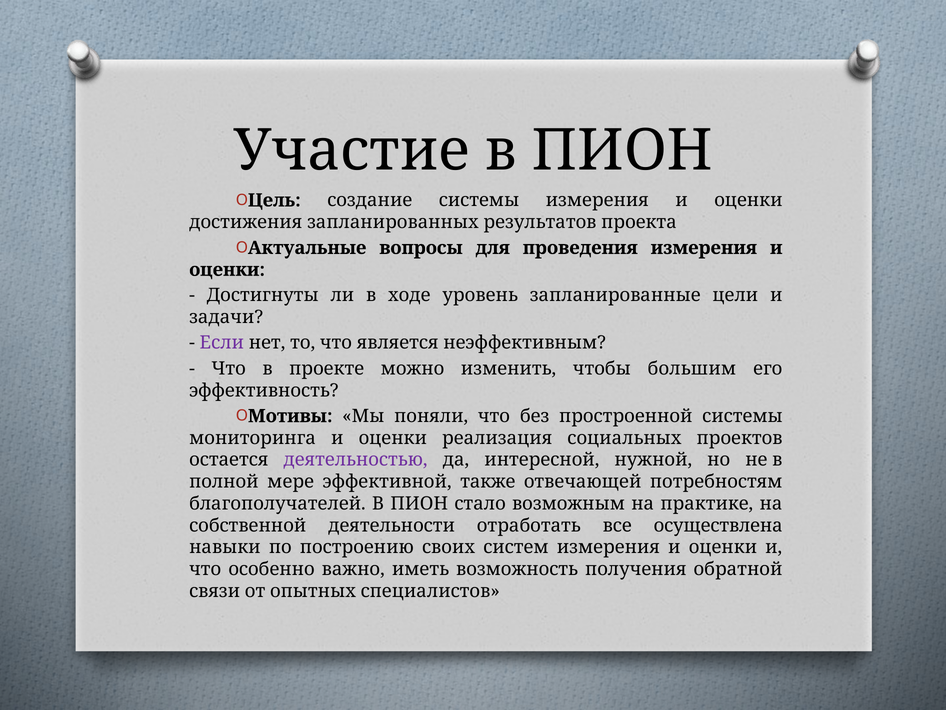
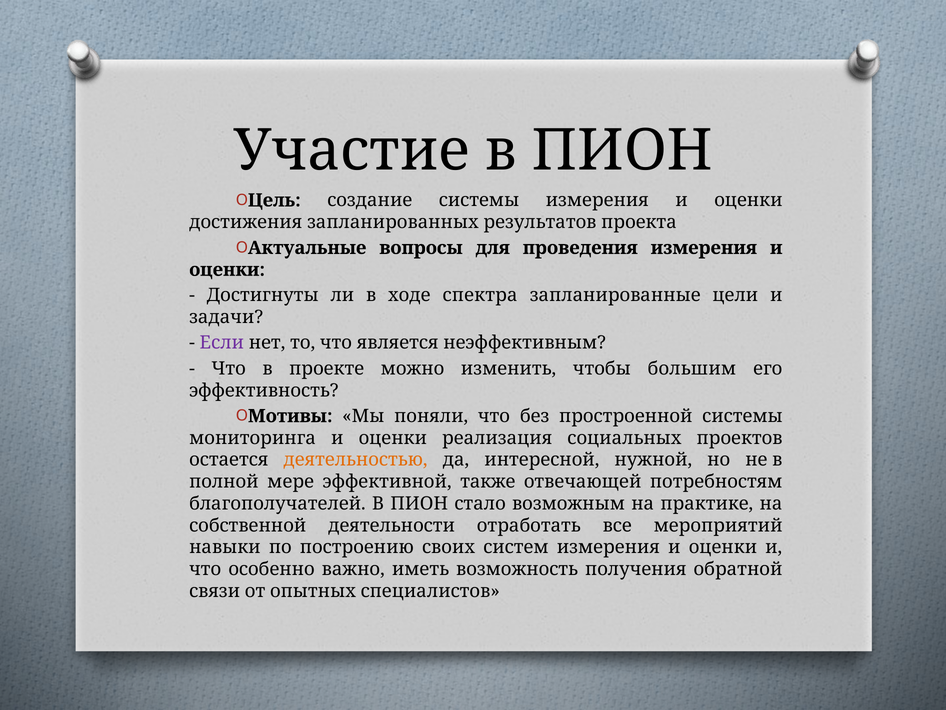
уровень: уровень -> спектра
деятельностью colour: purple -> orange
осуществлена: осуществлена -> мероприятий
